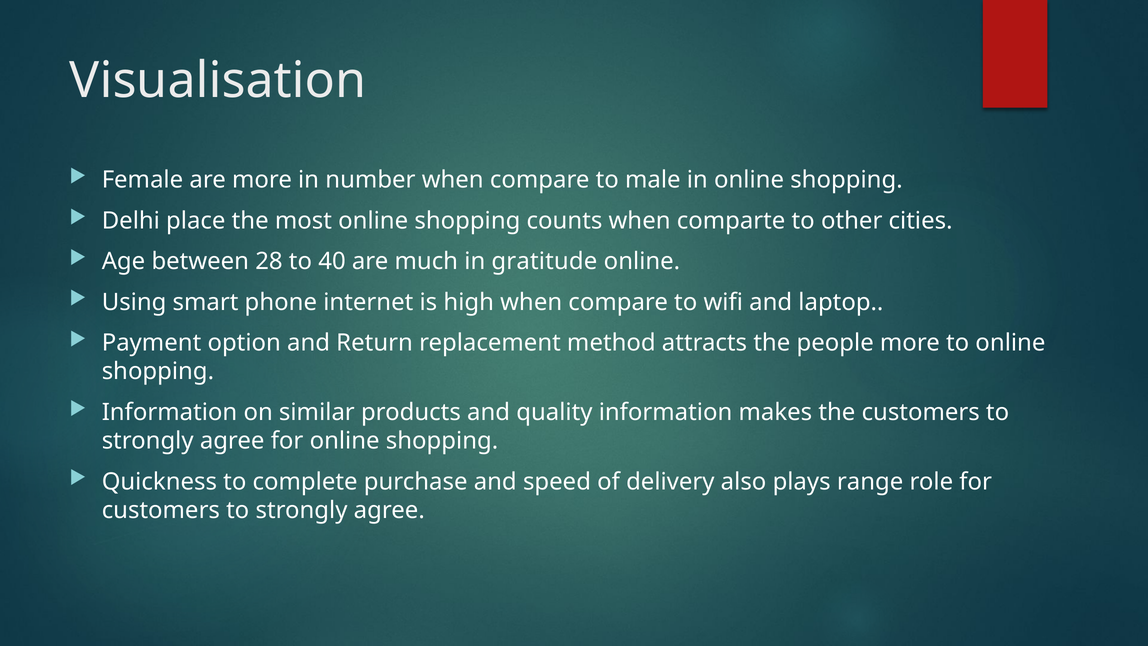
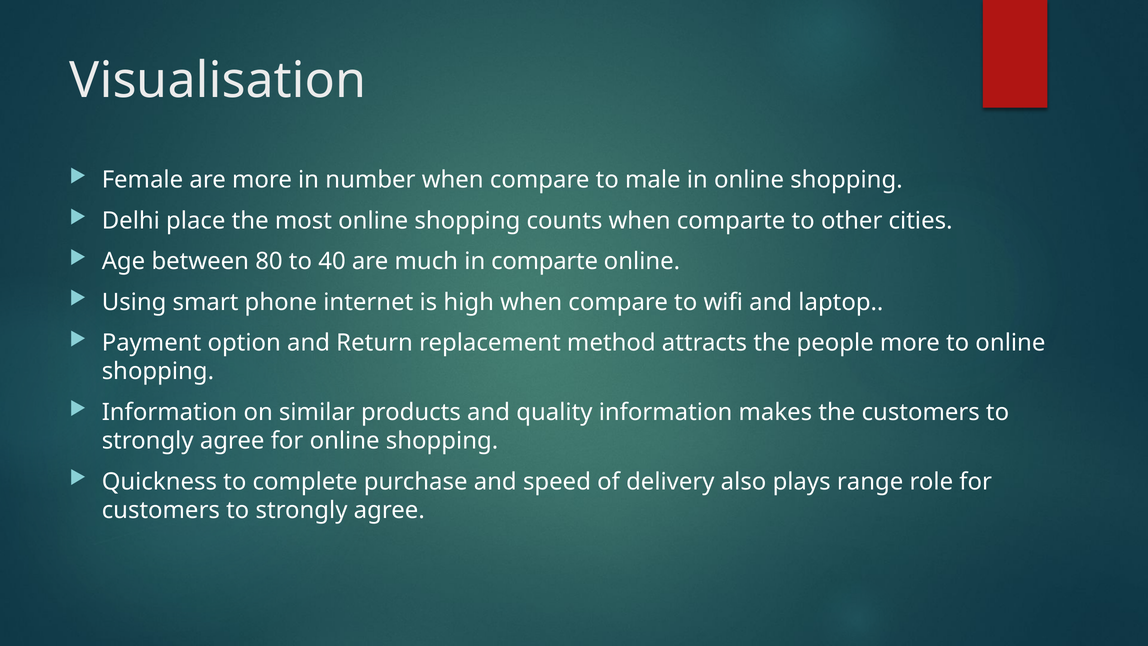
28: 28 -> 80
in gratitude: gratitude -> comparte
